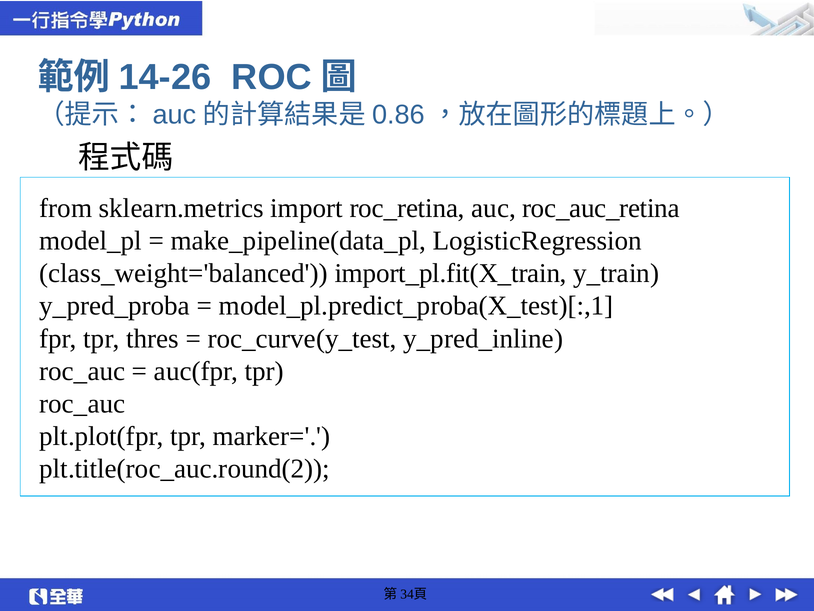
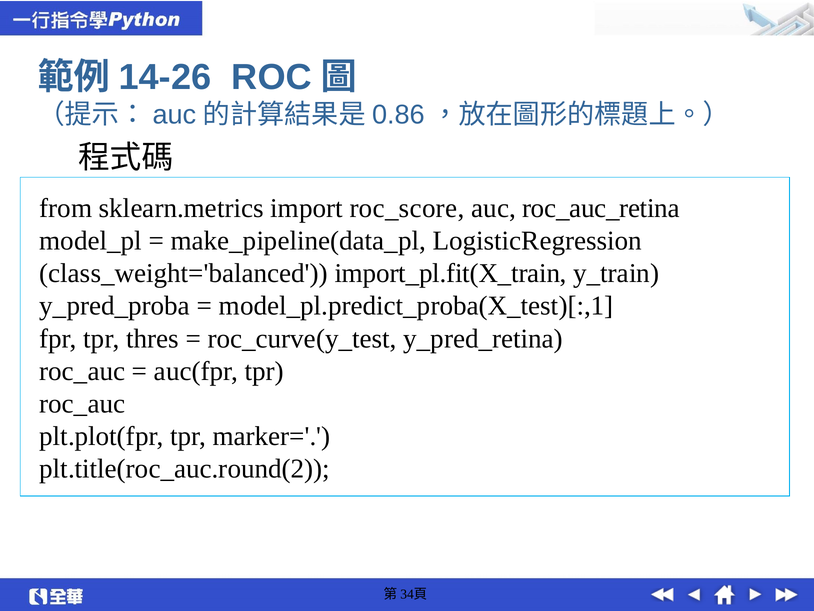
roc_retina: roc_retina -> roc_score
y_pred_inline: y_pred_inline -> y_pred_retina
